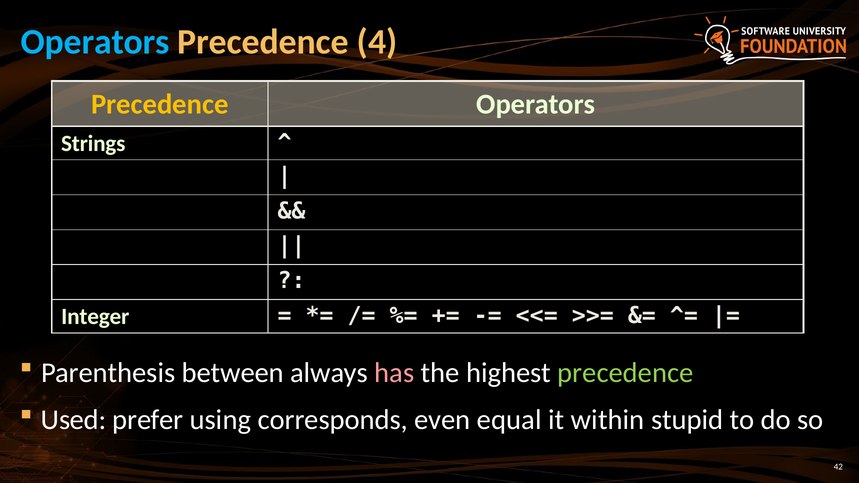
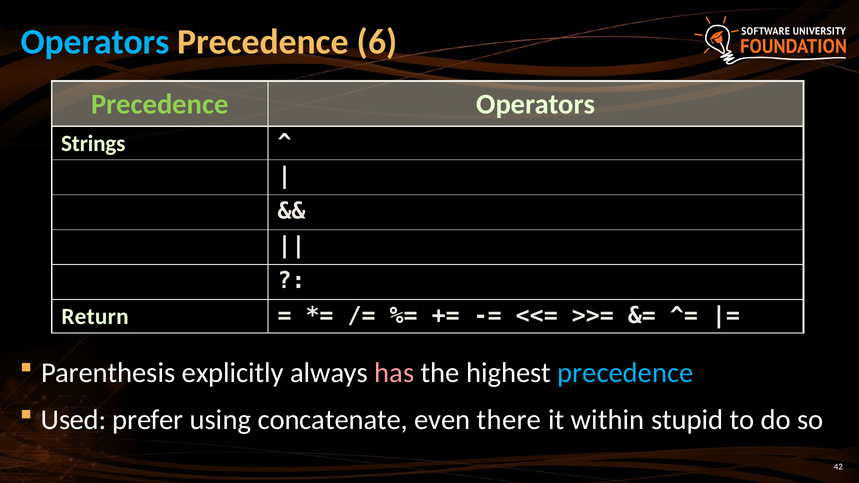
4: 4 -> 6
Precedence at (160, 104) colour: yellow -> light green
Integer: Integer -> Return
between: between -> explicitly
precedence at (625, 373) colour: light green -> light blue
corresponds: corresponds -> concatenate
equal: equal -> there
